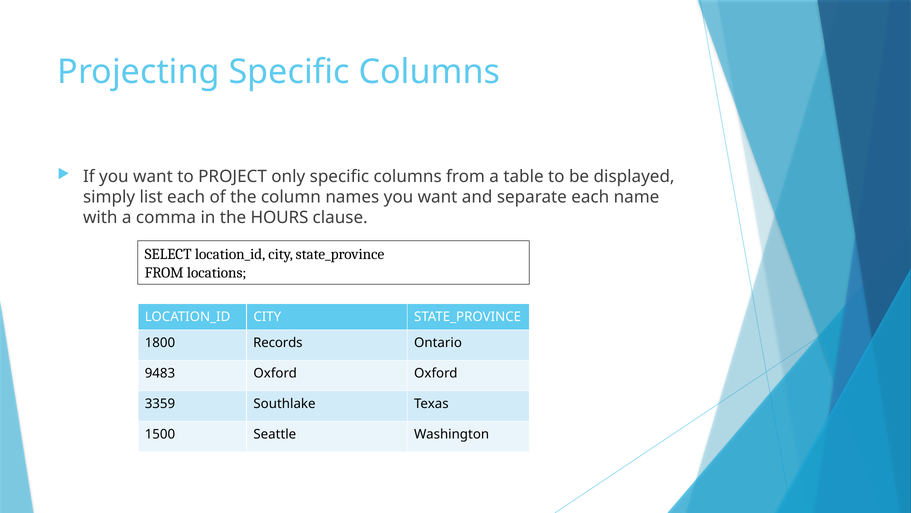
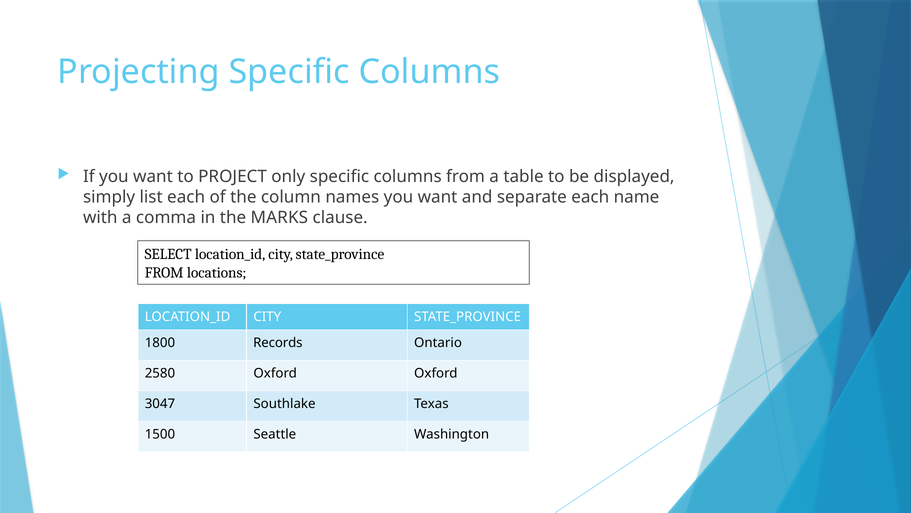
HOURS: HOURS -> MARKS
9483: 9483 -> 2580
3359: 3359 -> 3047
